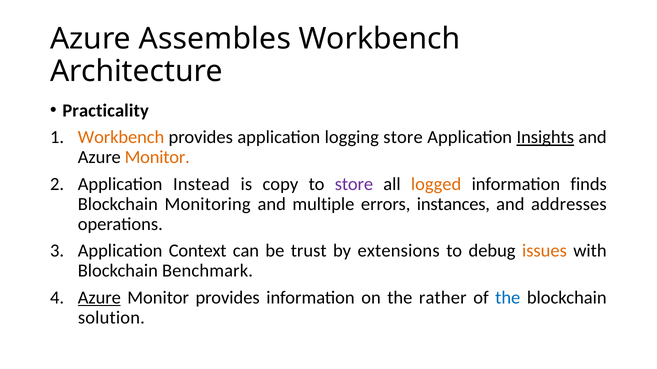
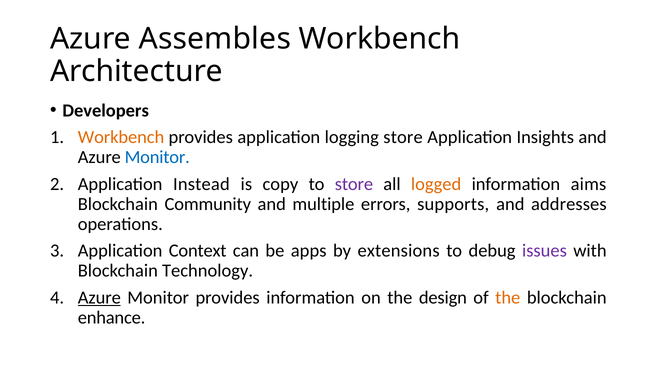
Practicality: Practicality -> Developers
Insights underline: present -> none
Monitor at (157, 158) colour: orange -> blue
finds: finds -> aims
Monitoring: Monitoring -> Community
instances: instances -> supports
trust: trust -> apps
issues colour: orange -> purple
Benchmark: Benchmark -> Technology
rather: rather -> design
the at (508, 298) colour: blue -> orange
solution: solution -> enhance
